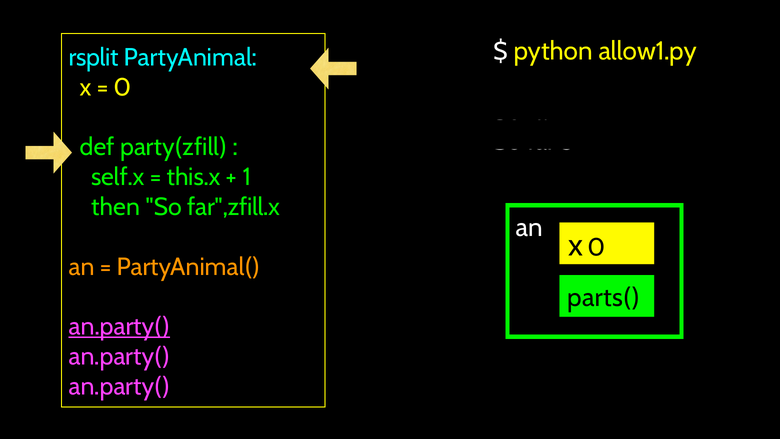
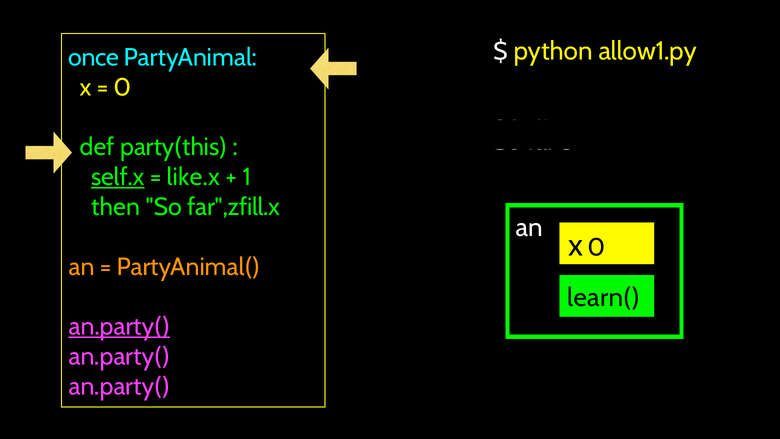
rsplit: rsplit -> once
party(zfill: party(zfill -> party(this
self.x underline: none -> present
this.x: this.x -> like.x
parts(: parts( -> learn(
